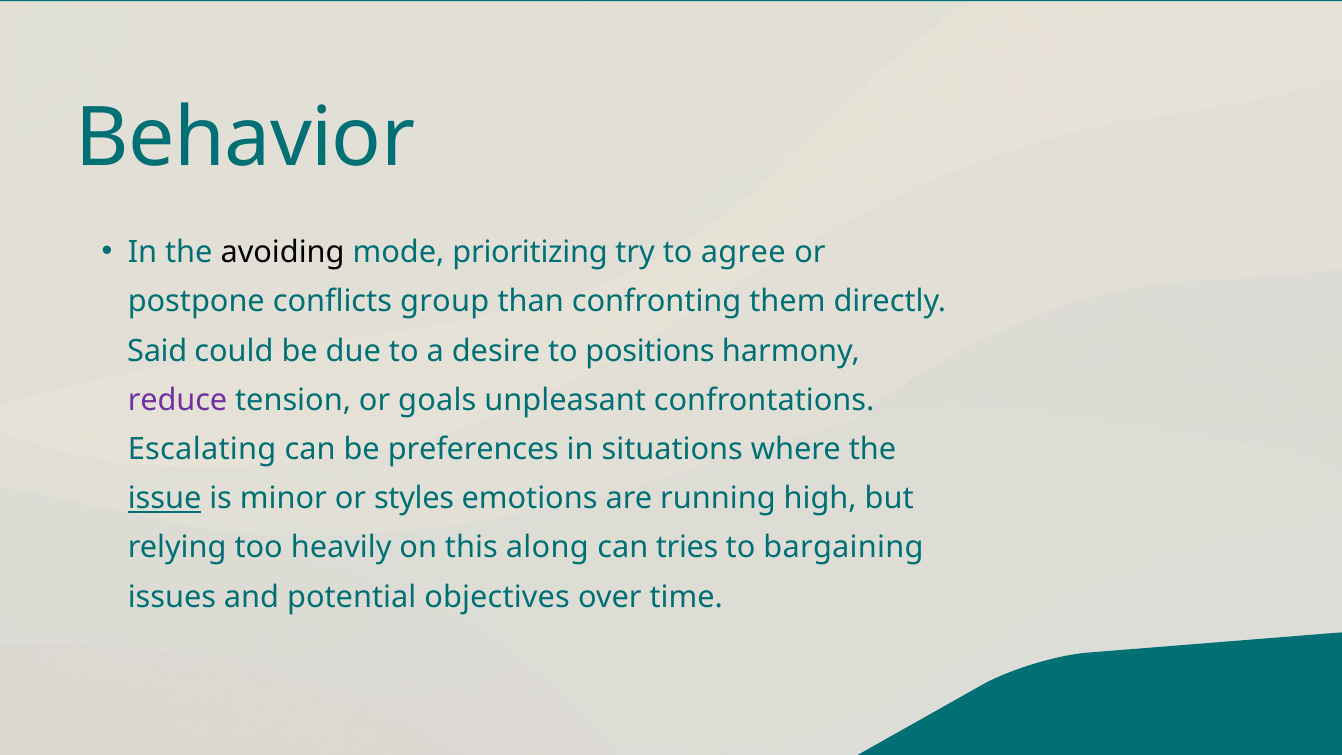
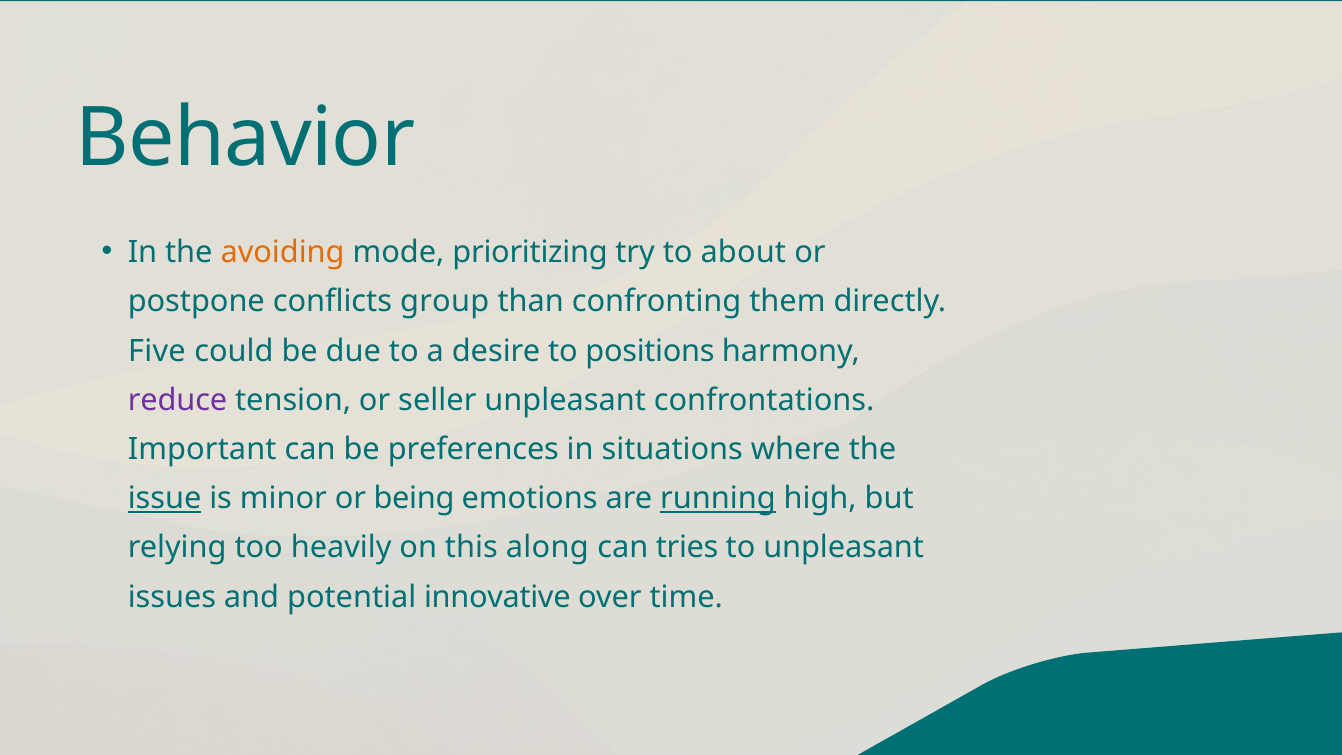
avoiding colour: black -> orange
agree: agree -> about
Said: Said -> Five
goals: goals -> seller
Escalating: Escalating -> Important
styles: styles -> being
running underline: none -> present
to bargaining: bargaining -> unpleasant
objectives: objectives -> innovative
